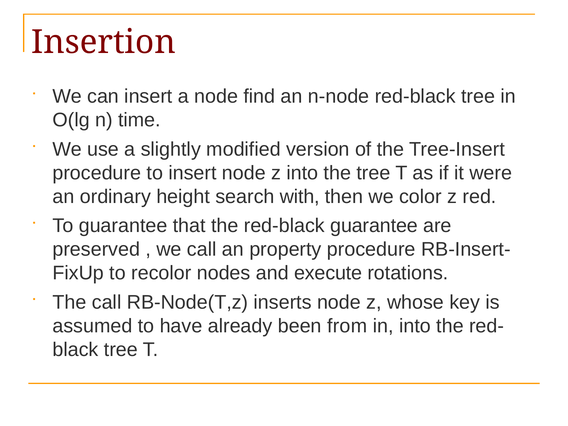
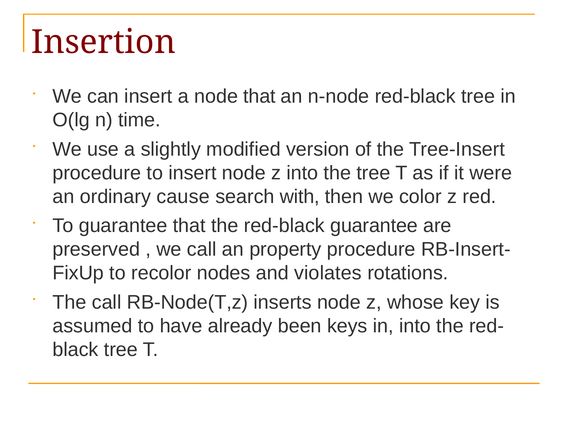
node find: find -> that
height: height -> cause
execute: execute -> violates
from: from -> keys
